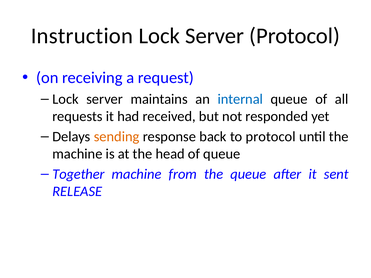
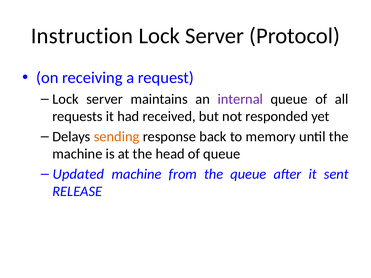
internal colour: blue -> purple
to protocol: protocol -> memory
Together: Together -> Updated
